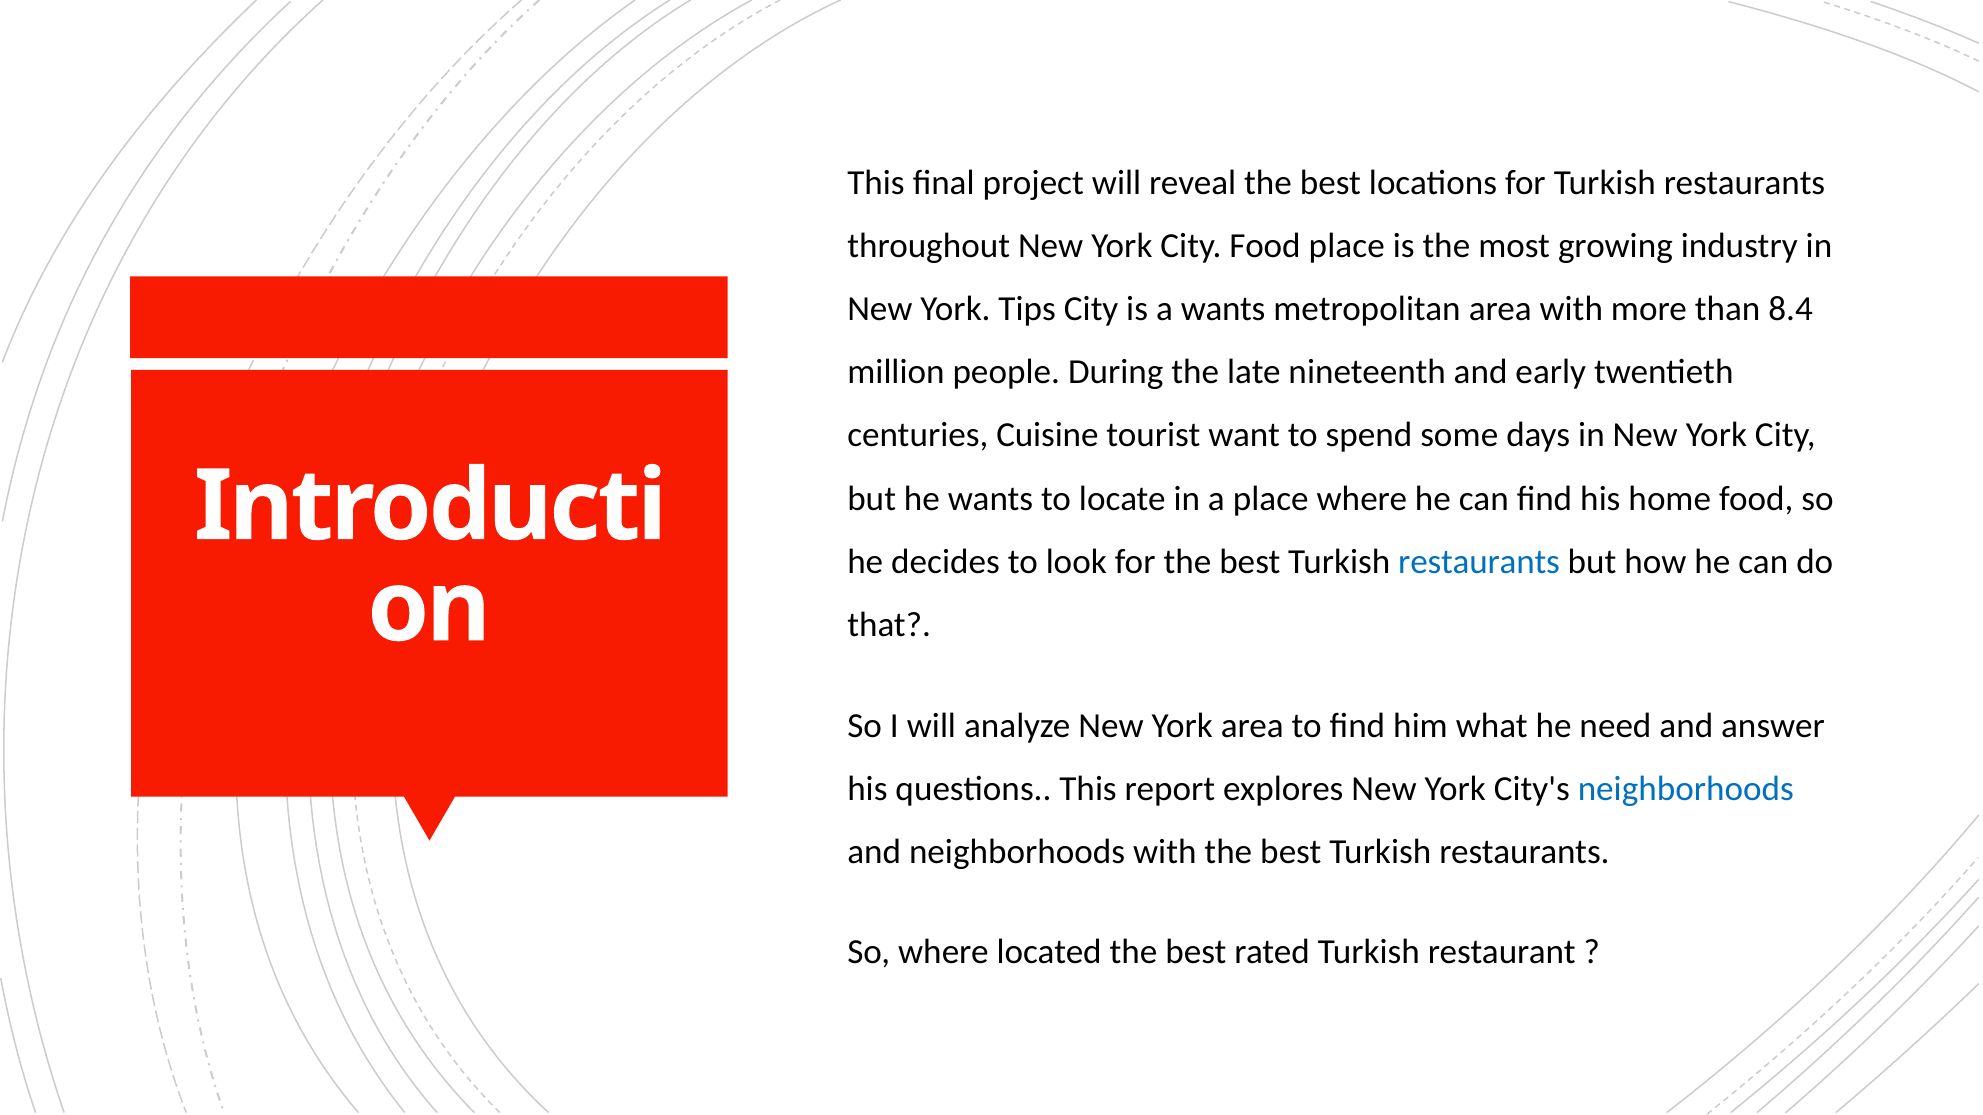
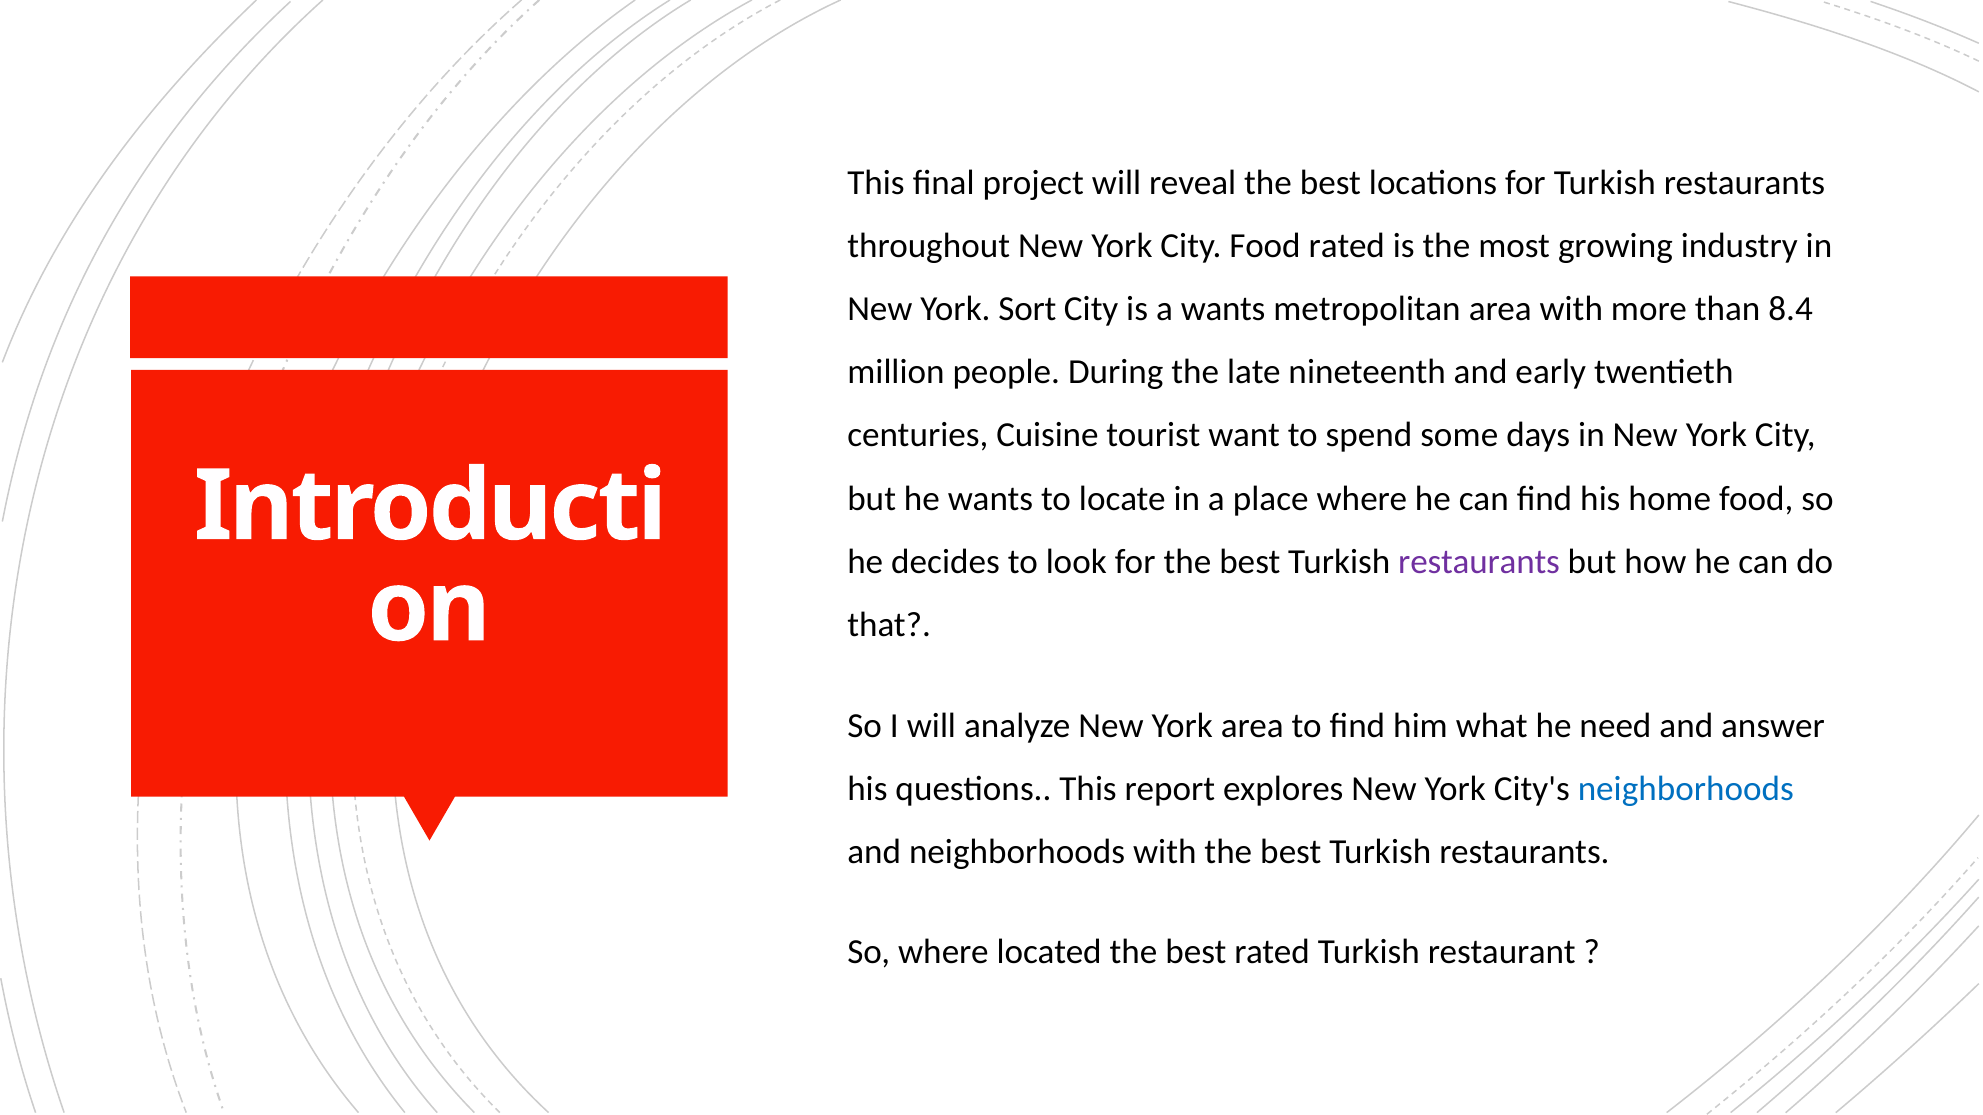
Food place: place -> rated
Tips: Tips -> Sort
restaurants at (1479, 562) colour: blue -> purple
